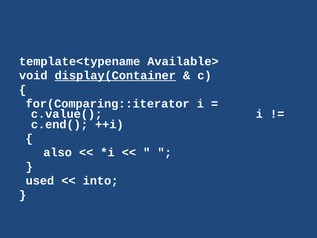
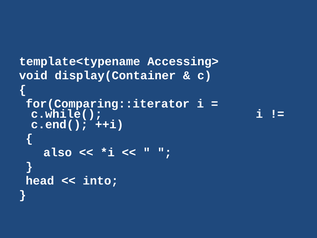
Available>: Available> -> Accessing>
display(Container underline: present -> none
c.value(: c.value( -> c.while(
used: used -> head
